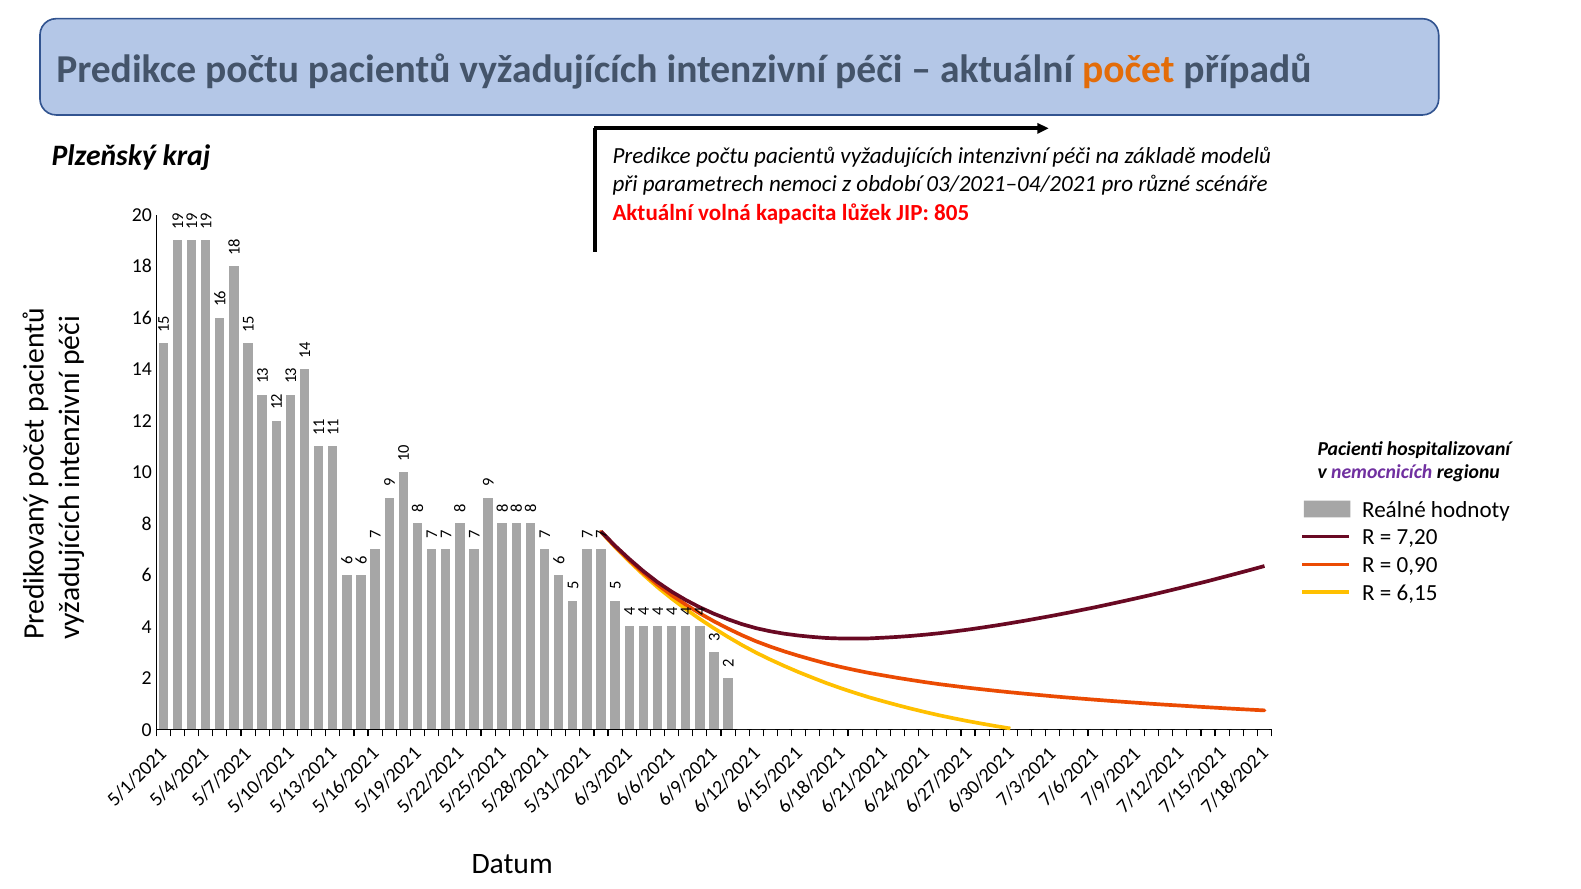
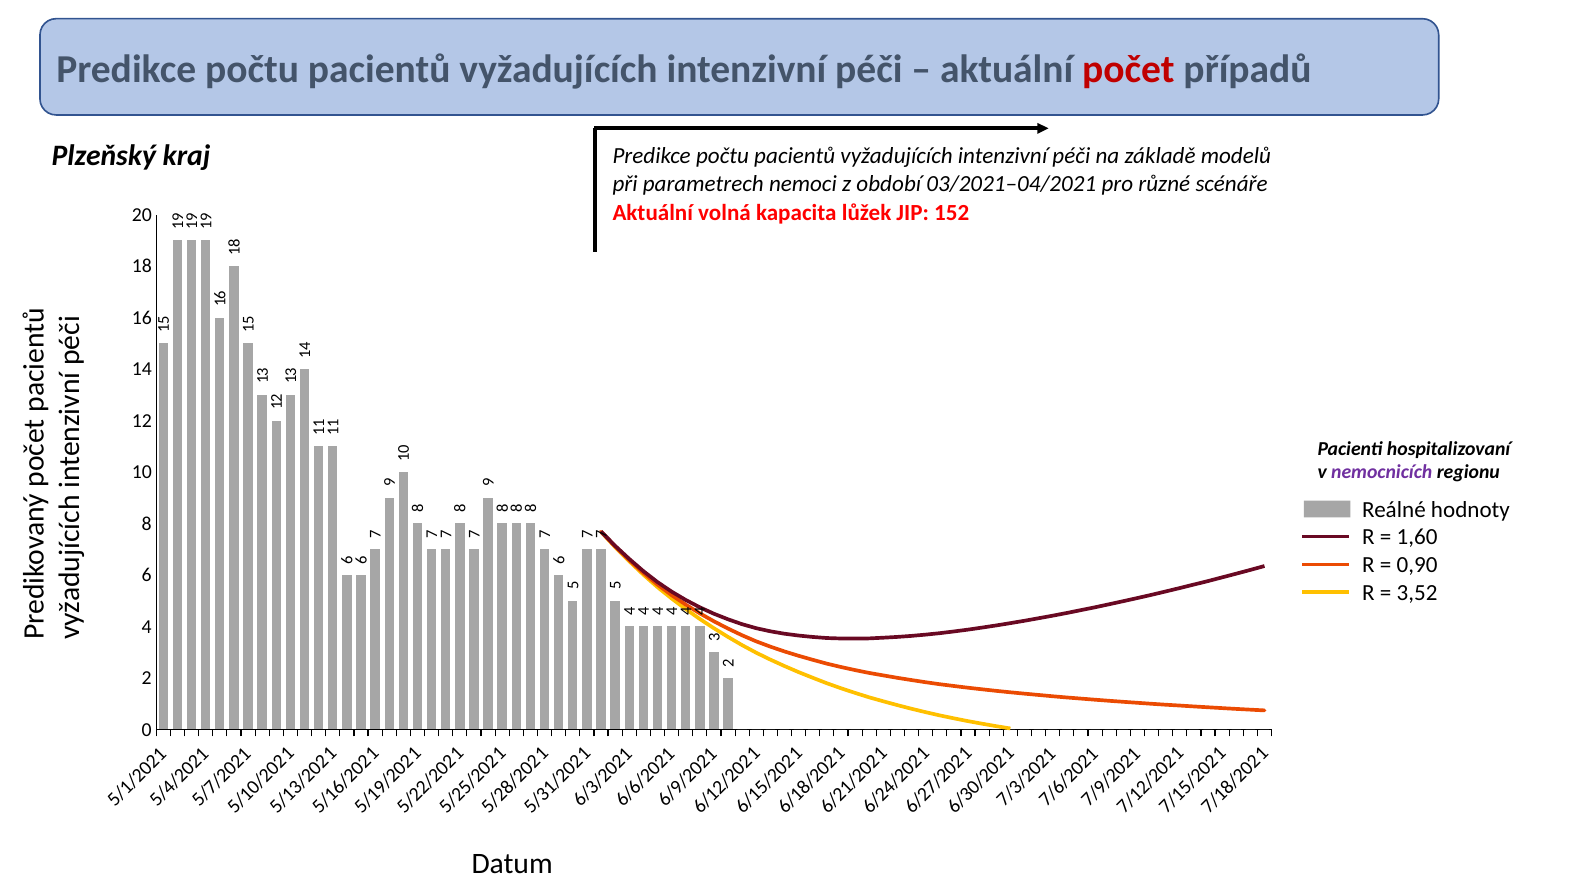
počet colour: orange -> red
805: 805 -> 152
7,20: 7,20 -> 1,60
6,15: 6,15 -> 3,52
